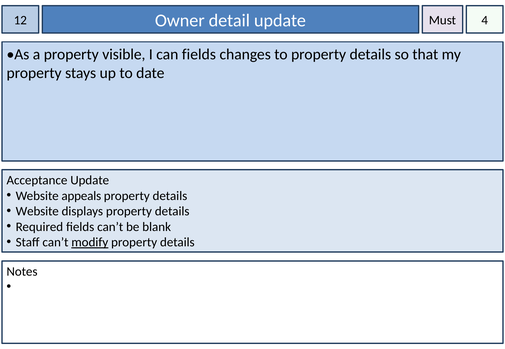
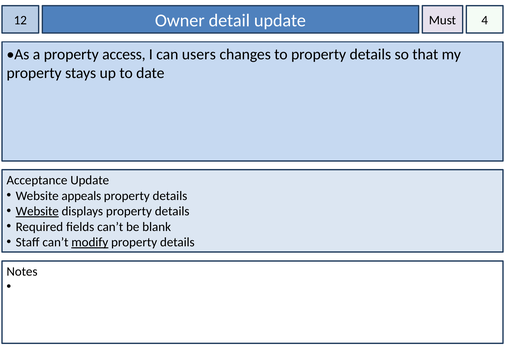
visible: visible -> access
can fields: fields -> users
Website at (37, 212) underline: none -> present
